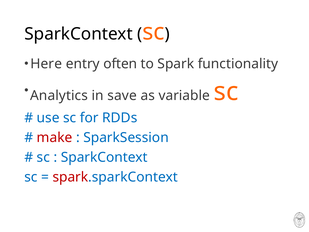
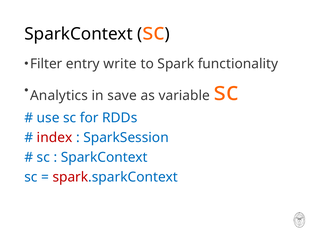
Here: Here -> Filter
often: often -> write
make: make -> index
